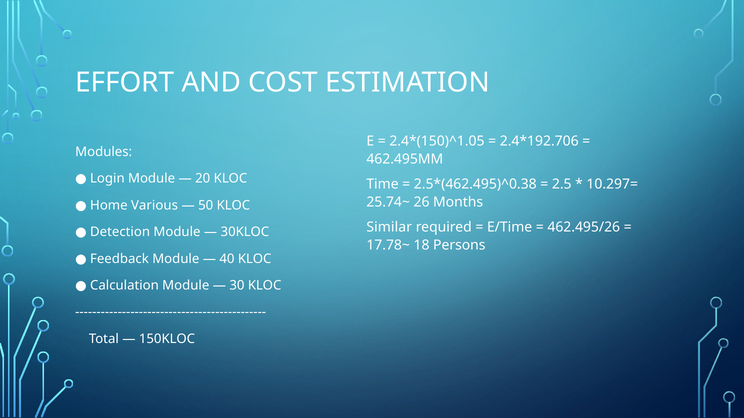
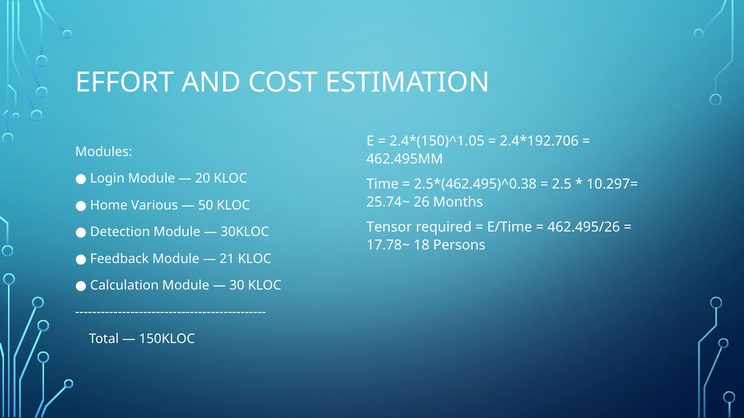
Similar: Similar -> Tensor
40: 40 -> 21
